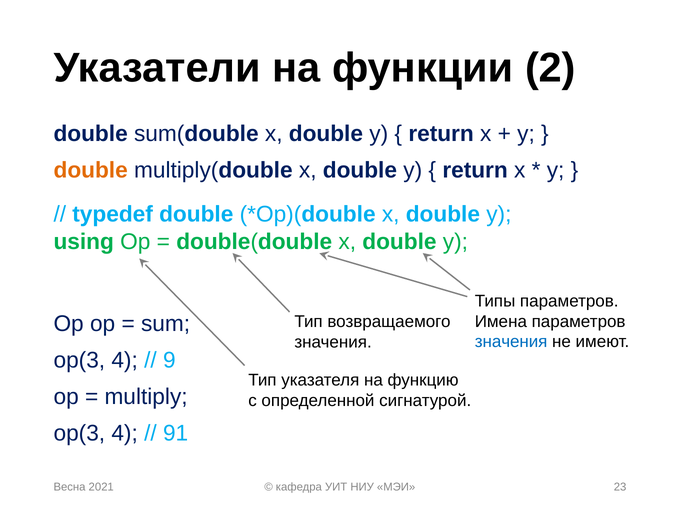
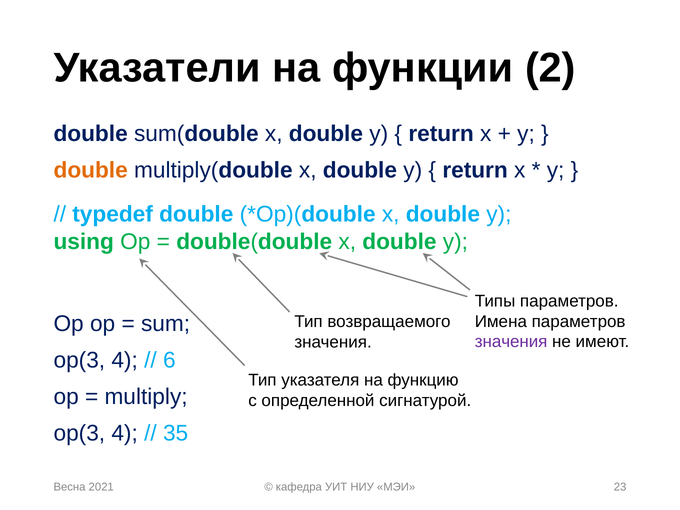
значения at (511, 342) colour: blue -> purple
9: 9 -> 6
91: 91 -> 35
